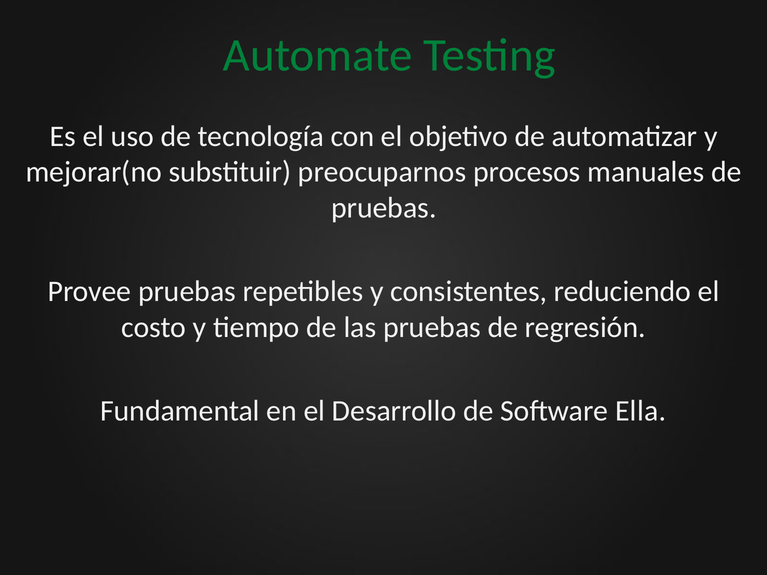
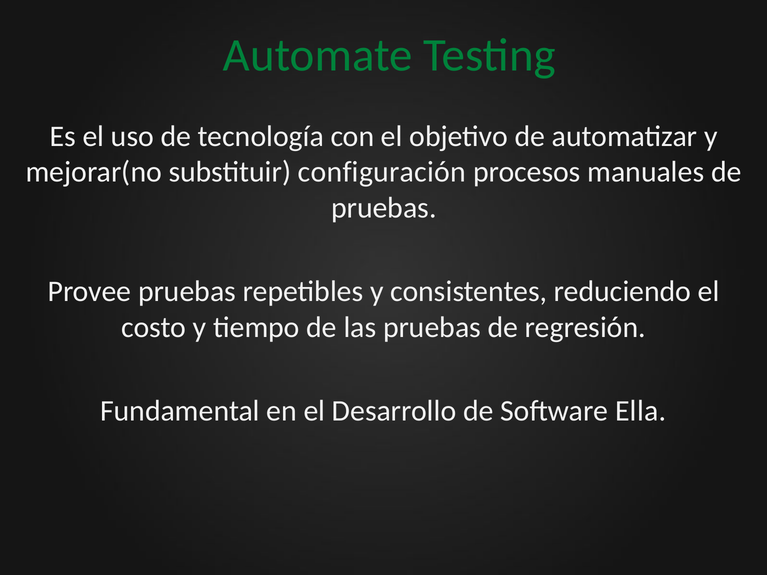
preocuparnos: preocuparnos -> configuración
